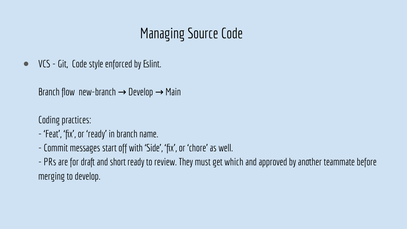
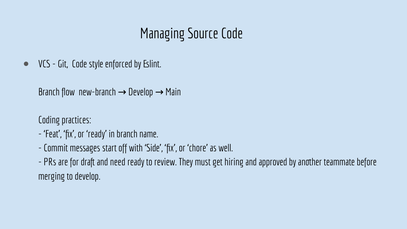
short: short -> need
which: which -> hiring
